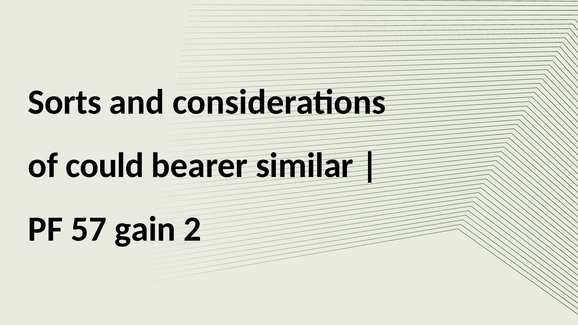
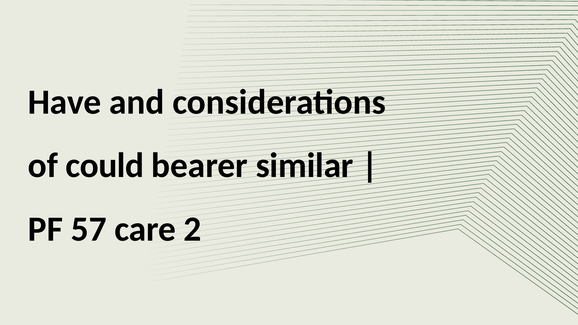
Sorts: Sorts -> Have
gain: gain -> care
